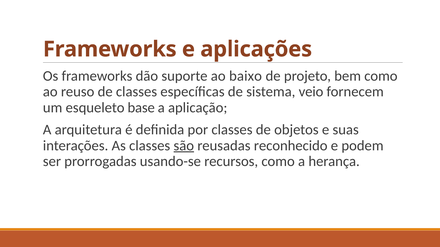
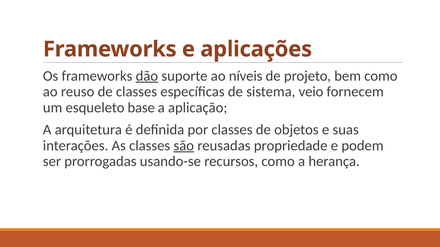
dão underline: none -> present
baixo: baixo -> níveis
reconhecido: reconhecido -> propriedade
